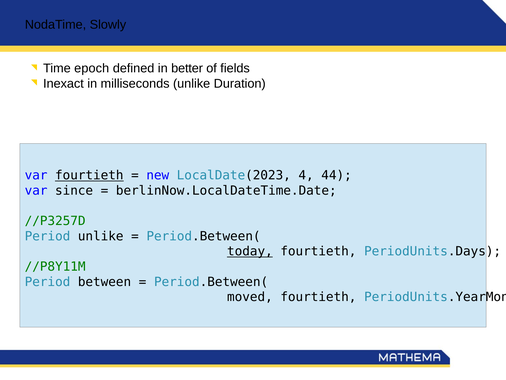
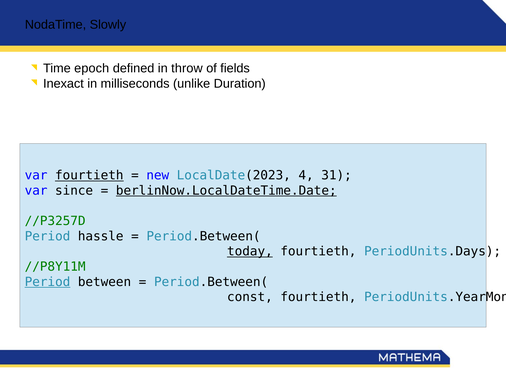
better: better -> throw
44: 44 -> 31
berlinNow.LocalDateTime.Date underline: none -> present
Period unlike: unlike -> hassle
Period at (48, 281) underline: none -> present
moved: moved -> const
